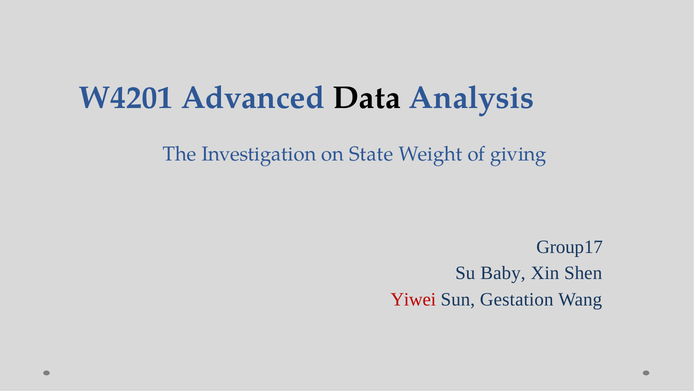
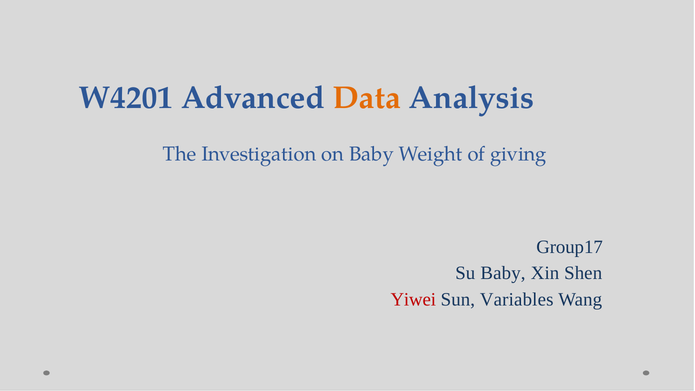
Data colour: black -> orange
on State: State -> Baby
Gestation: Gestation -> Variables
